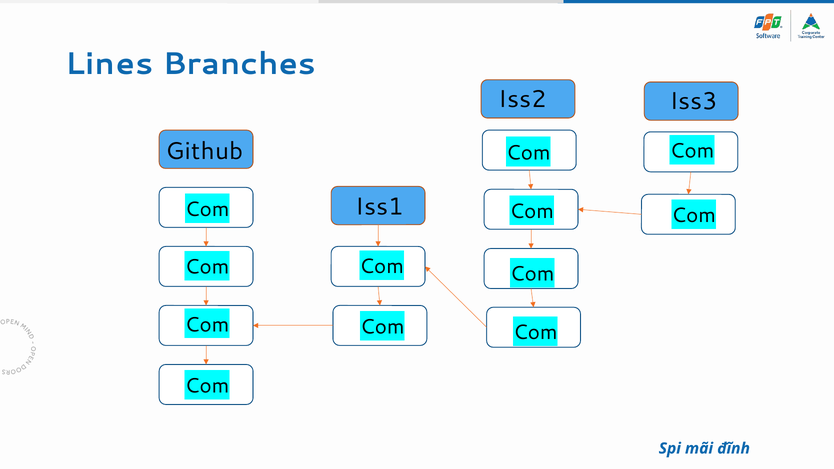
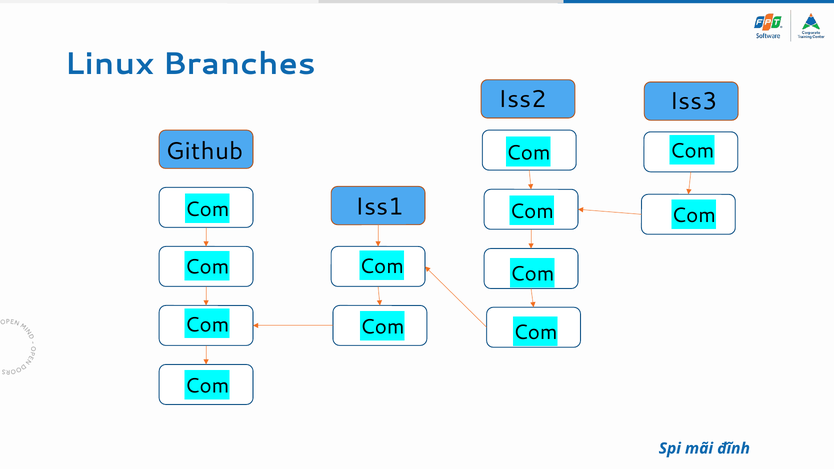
Lines: Lines -> Linux
